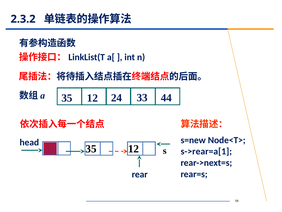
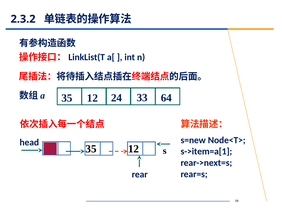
44: 44 -> 64
s->rear=a[1: s->rear=a[1 -> s->item=a[1
